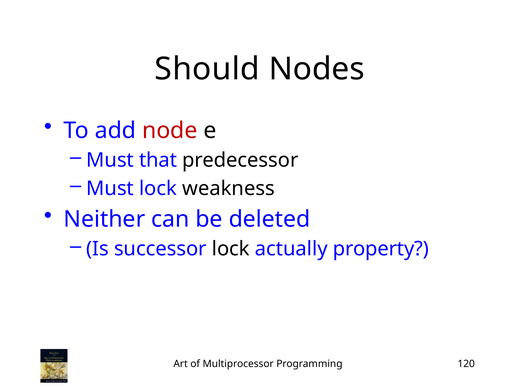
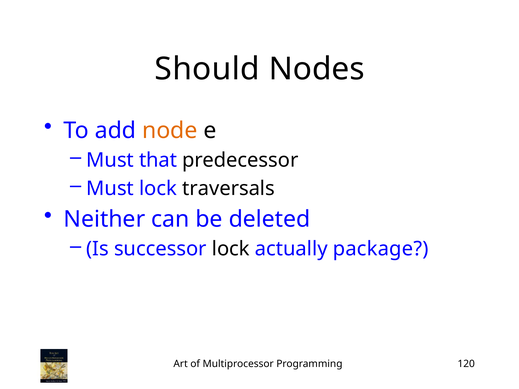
node colour: red -> orange
weakness: weakness -> traversals
property: property -> package
